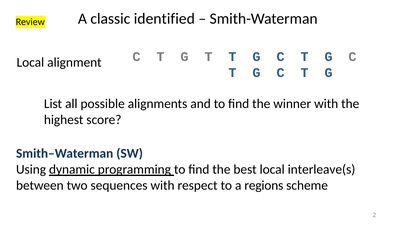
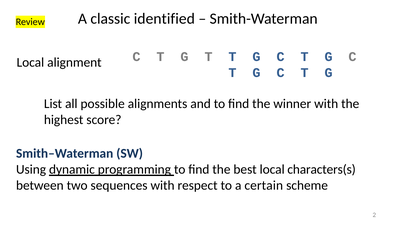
interleave(s: interleave(s -> characters(s
regions: regions -> certain
